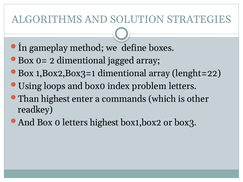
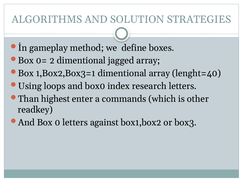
lenght=22: lenght=22 -> lenght=40
problem: problem -> research
letters highest: highest -> against
